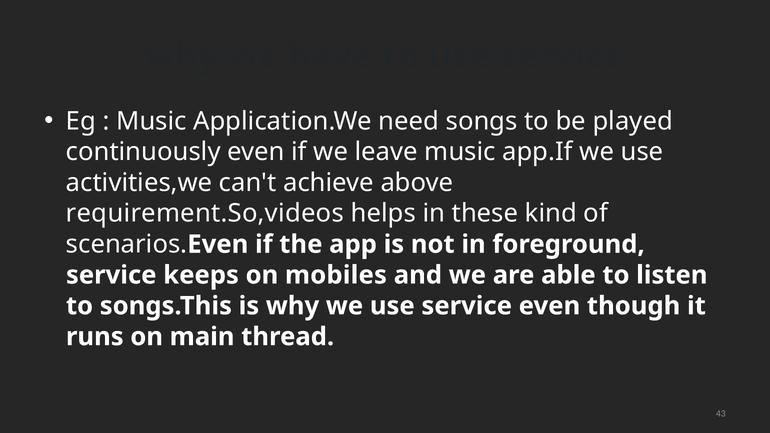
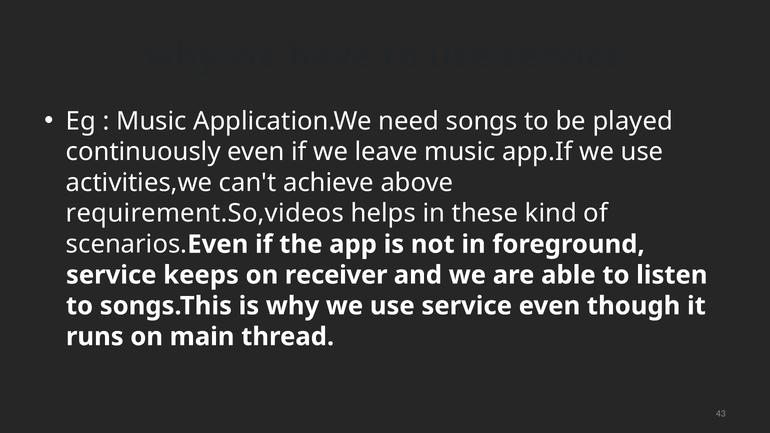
mobiles: mobiles -> receiver
